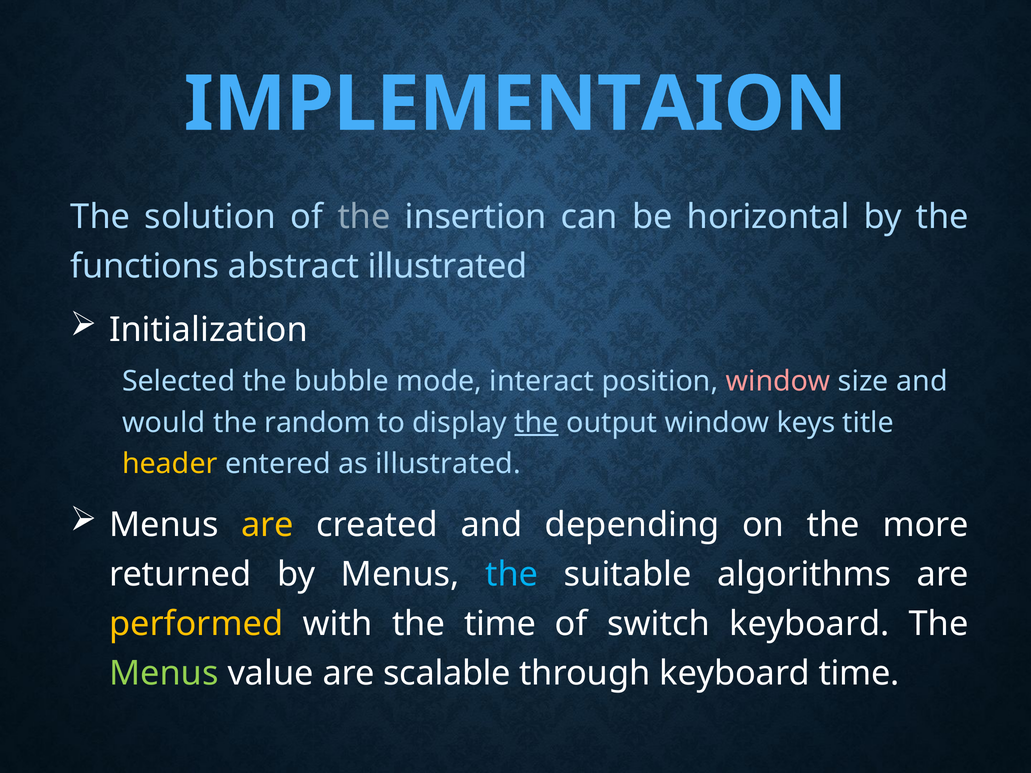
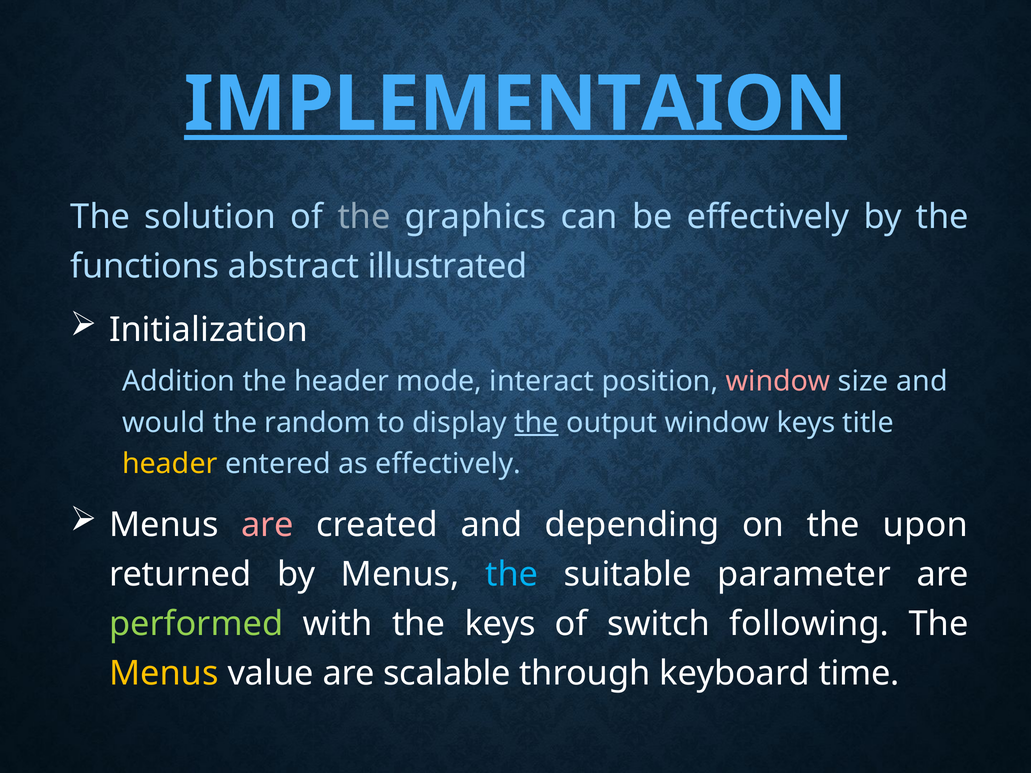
IMPLEMENTAION underline: none -> present
insertion: insertion -> graphics
be horizontal: horizontal -> effectively
Selected: Selected -> Addition
the bubble: bubble -> header
as illustrated: illustrated -> effectively
are at (268, 525) colour: yellow -> pink
more: more -> upon
algorithms: algorithms -> parameter
performed colour: yellow -> light green
the time: time -> keys
switch keyboard: keyboard -> following
Menus at (164, 673) colour: light green -> yellow
